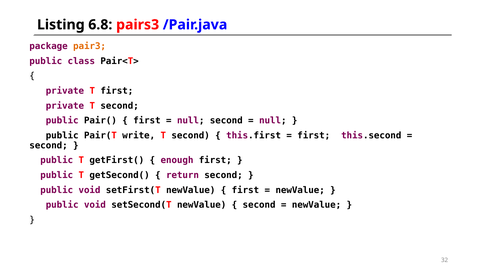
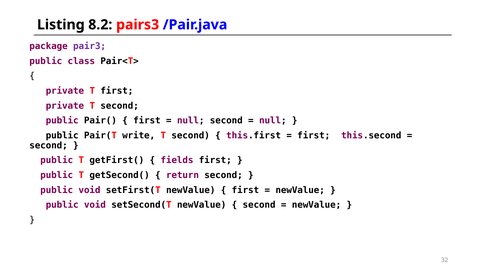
6.8: 6.8 -> 8.2
pair3 colour: orange -> purple
enough: enough -> fields
